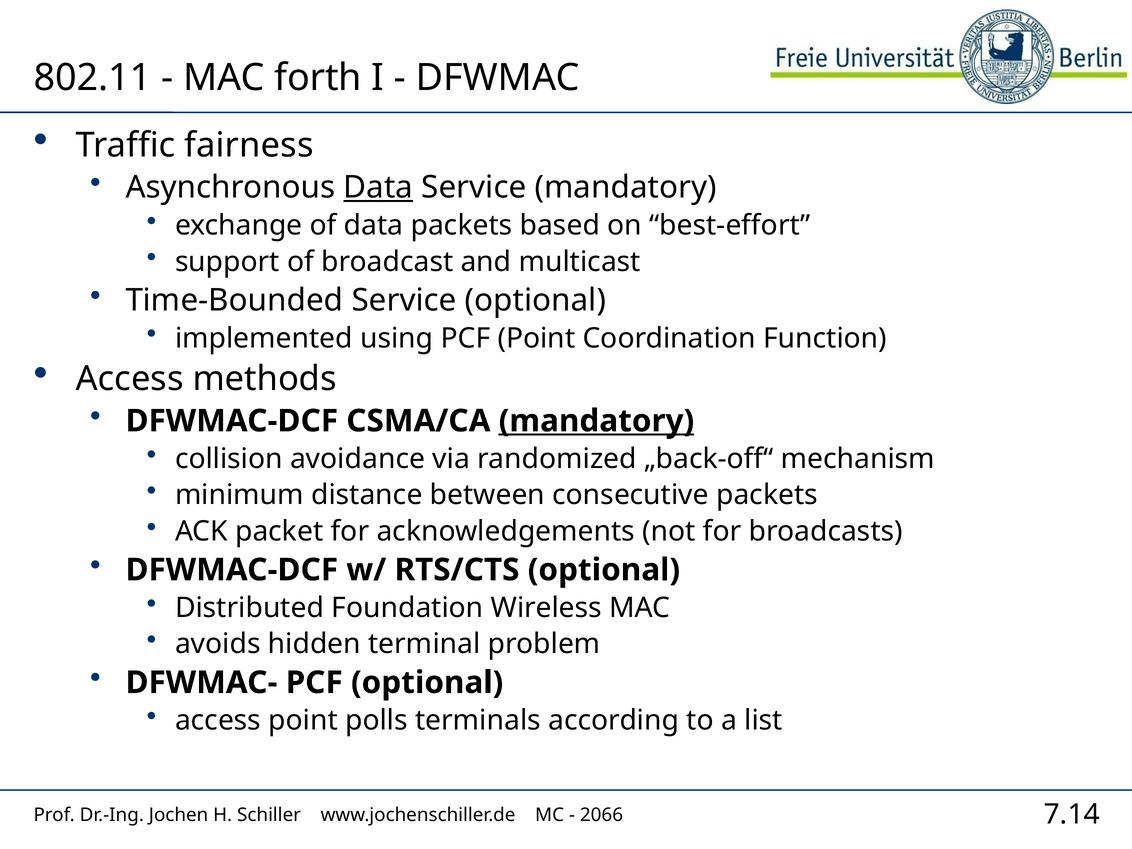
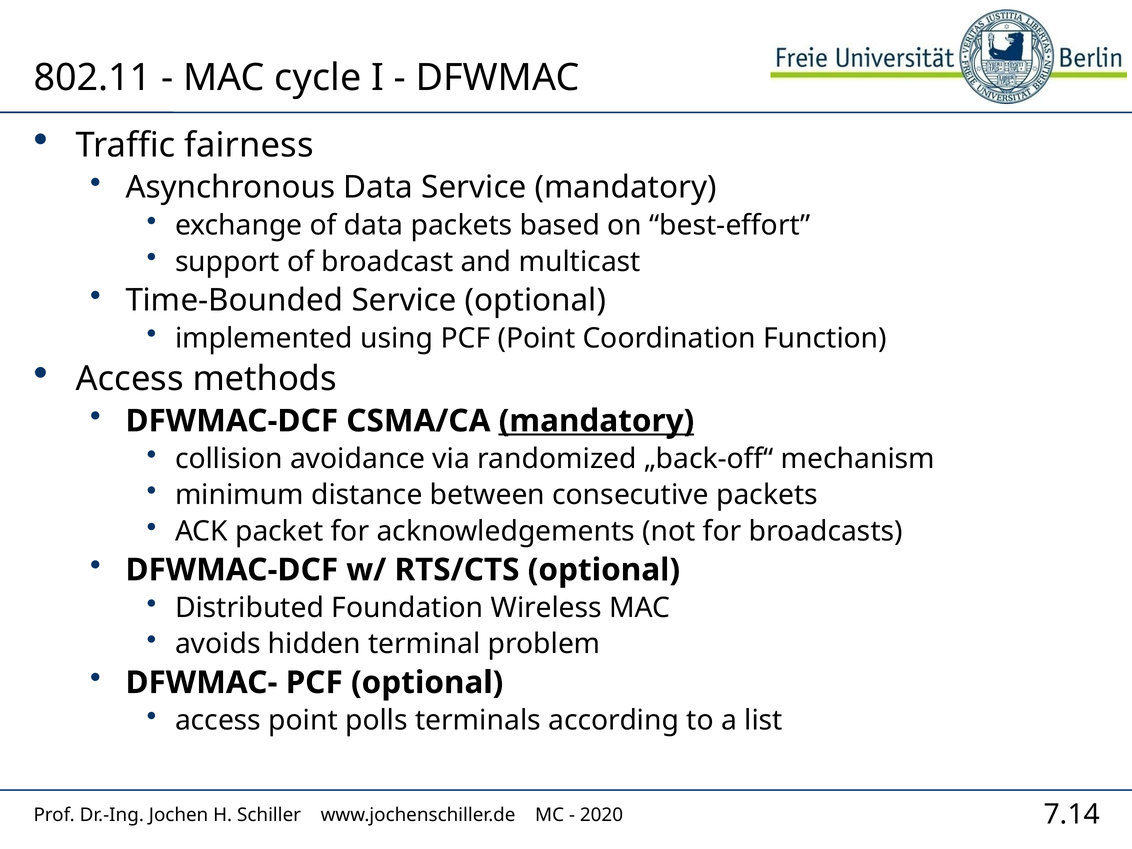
forth: forth -> cycle
Data at (378, 188) underline: present -> none
2066: 2066 -> 2020
